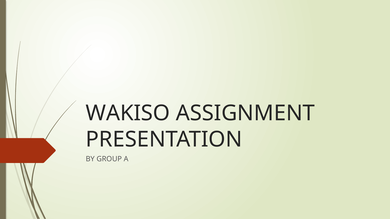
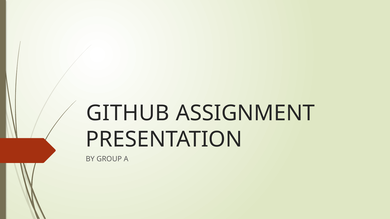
WAKISO: WAKISO -> GITHUB
